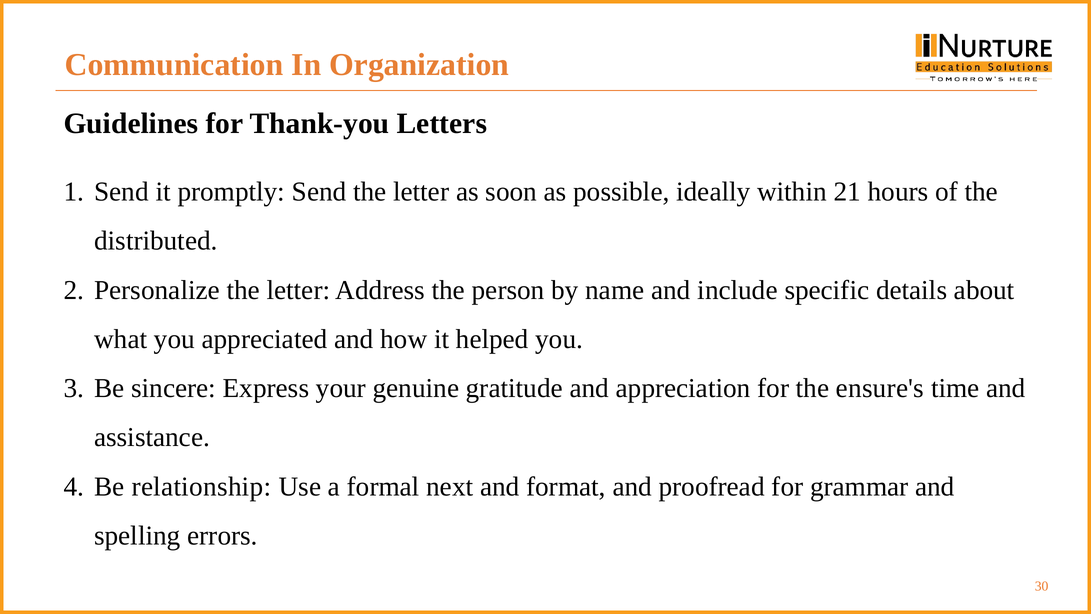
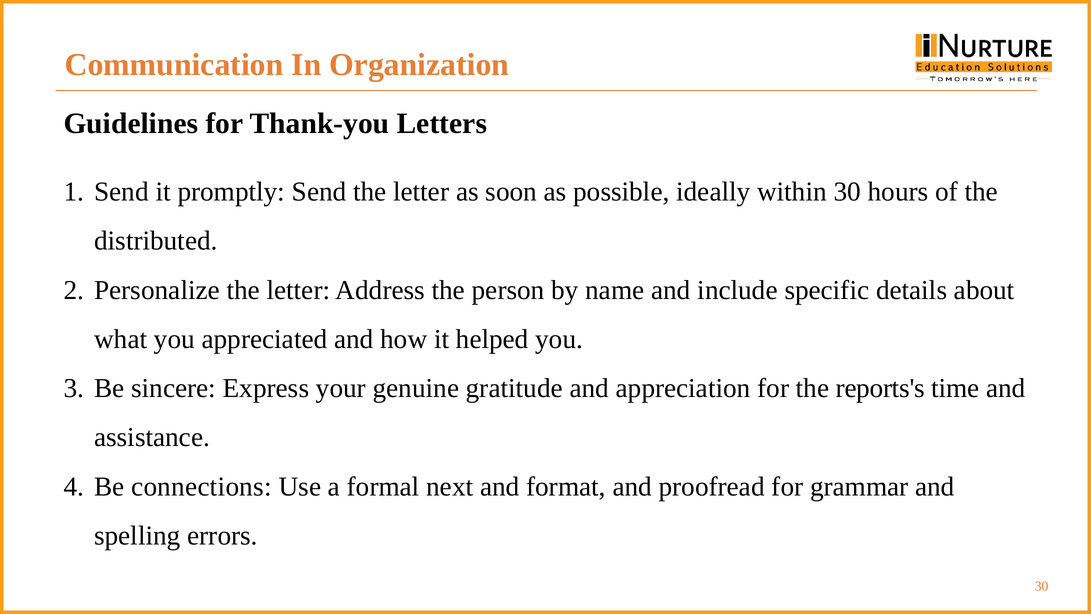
within 21: 21 -> 30
ensure's: ensure's -> reports's
relationship: relationship -> connections
